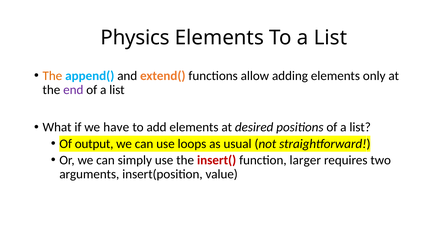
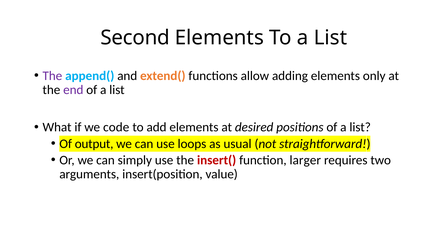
Physics: Physics -> Second
The at (52, 76) colour: orange -> purple
have: have -> code
